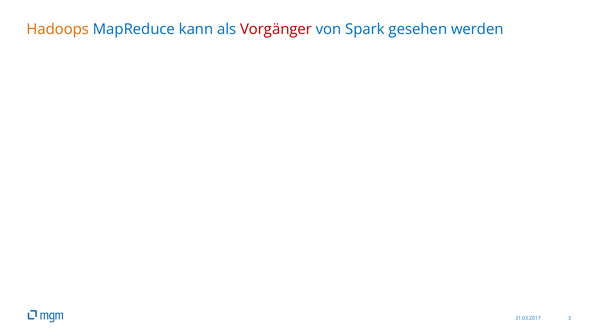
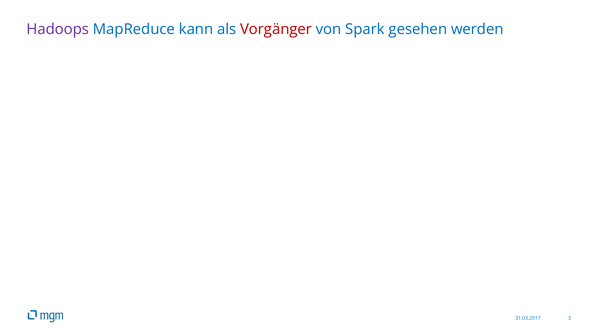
Hadoops colour: orange -> purple
